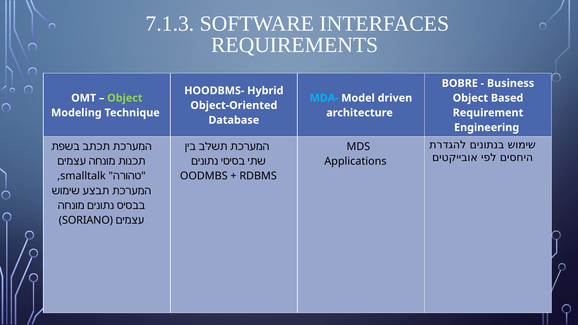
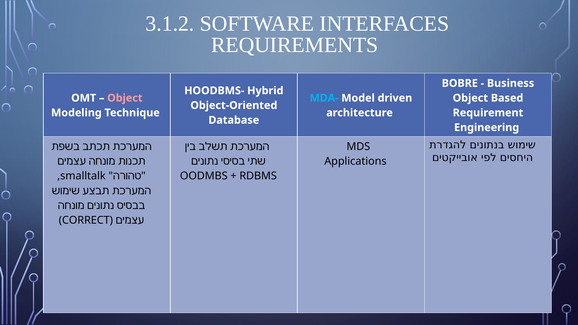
7.1.3: 7.1.3 -> 3.1.2
Object at (125, 98) colour: light green -> pink
SORIANO: SORIANO -> CORRECT
